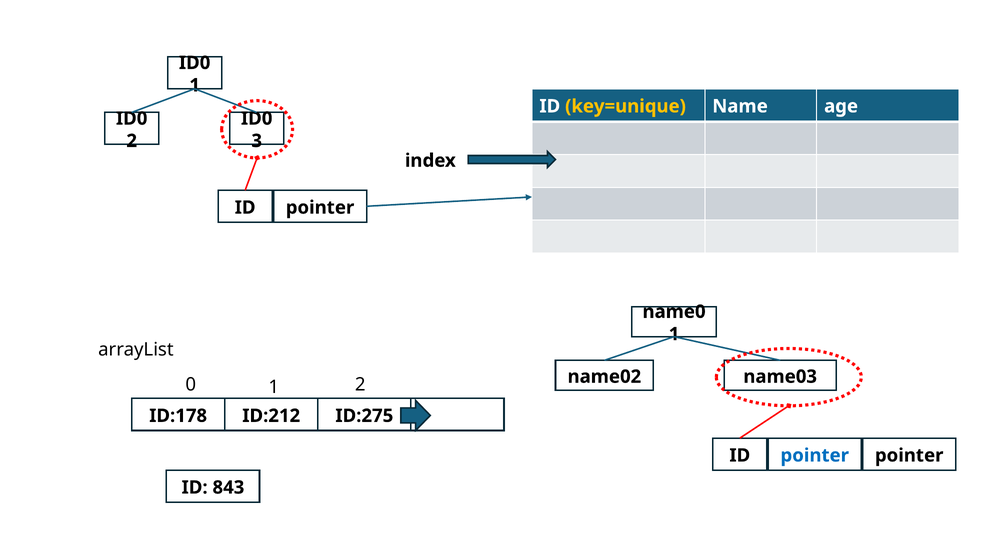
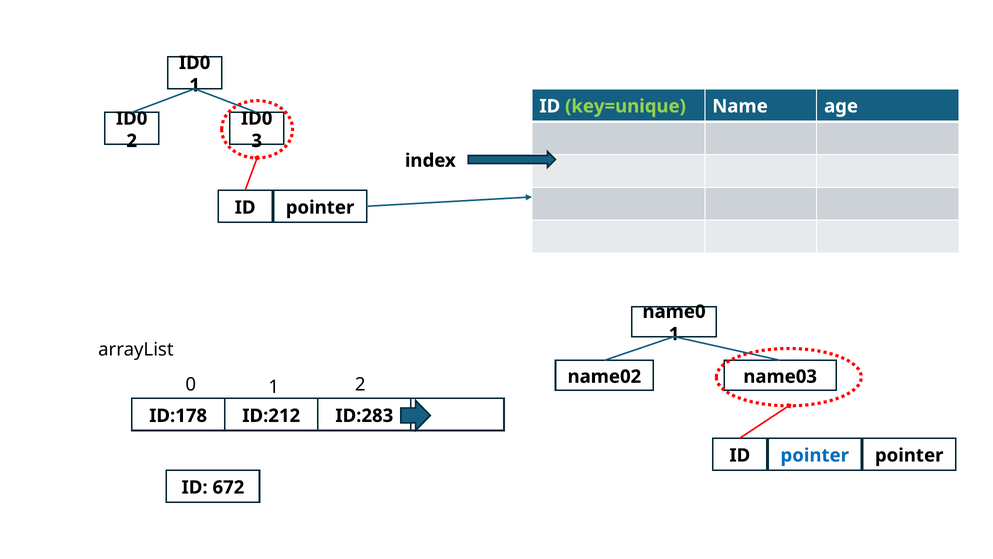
key=unique colour: yellow -> light green
ID:275: ID:275 -> ID:283
843: 843 -> 672
